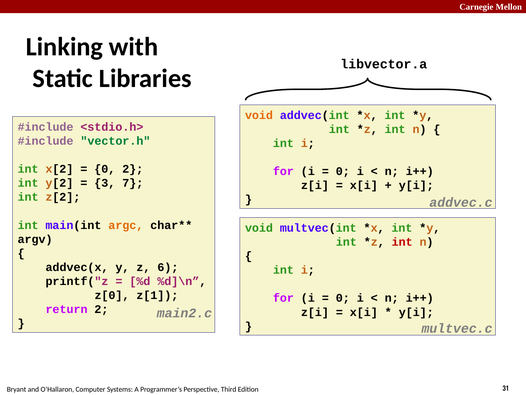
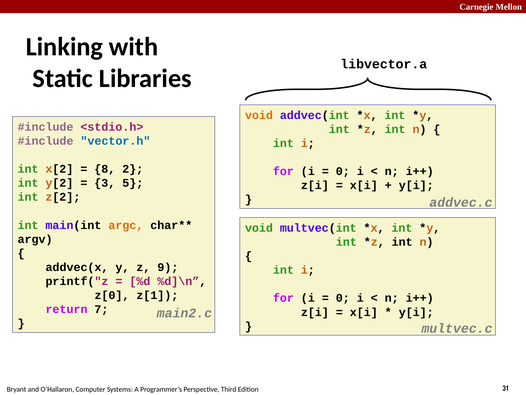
vector.h colour: green -> blue
0 at (105, 169): 0 -> 8
7: 7 -> 5
int at (402, 242) colour: red -> black
6: 6 -> 9
return 2: 2 -> 7
